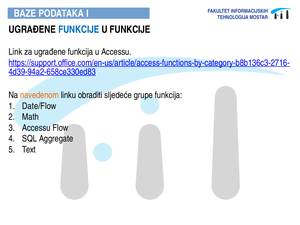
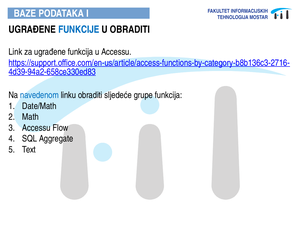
U FUNKCIJE: FUNKCIJE -> OBRADITI
navedenom colour: orange -> blue
Date/Flow: Date/Flow -> Date/Math
